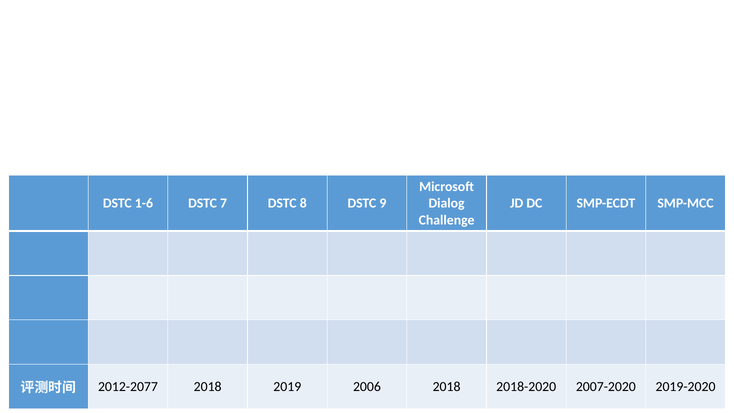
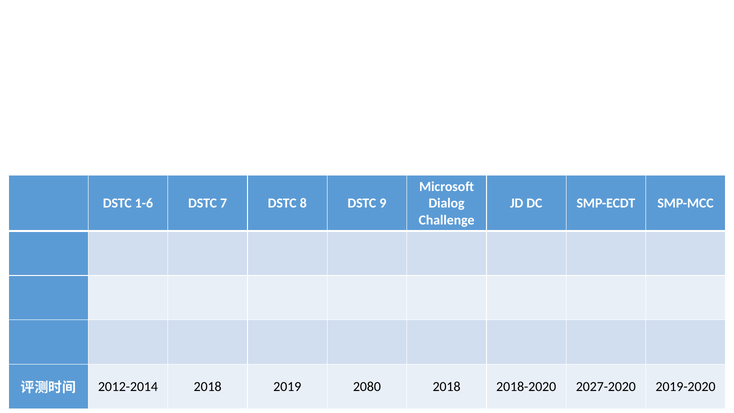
2012-2077: 2012-2077 -> 2012-2014
2006: 2006 -> 2080
2007-2020: 2007-2020 -> 2027-2020
